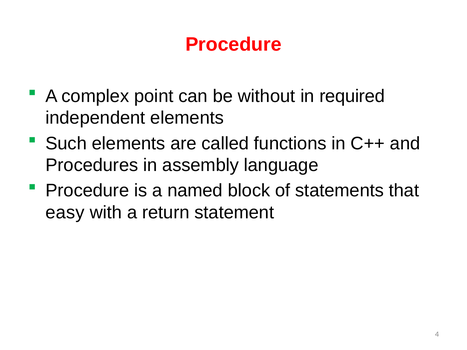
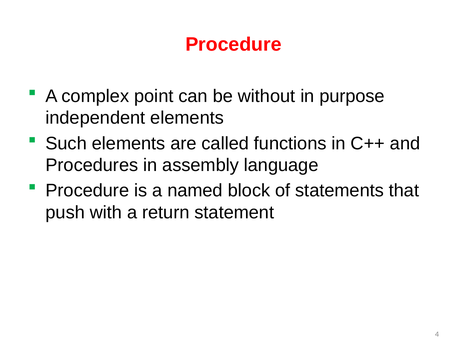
required: required -> purpose
easy: easy -> push
